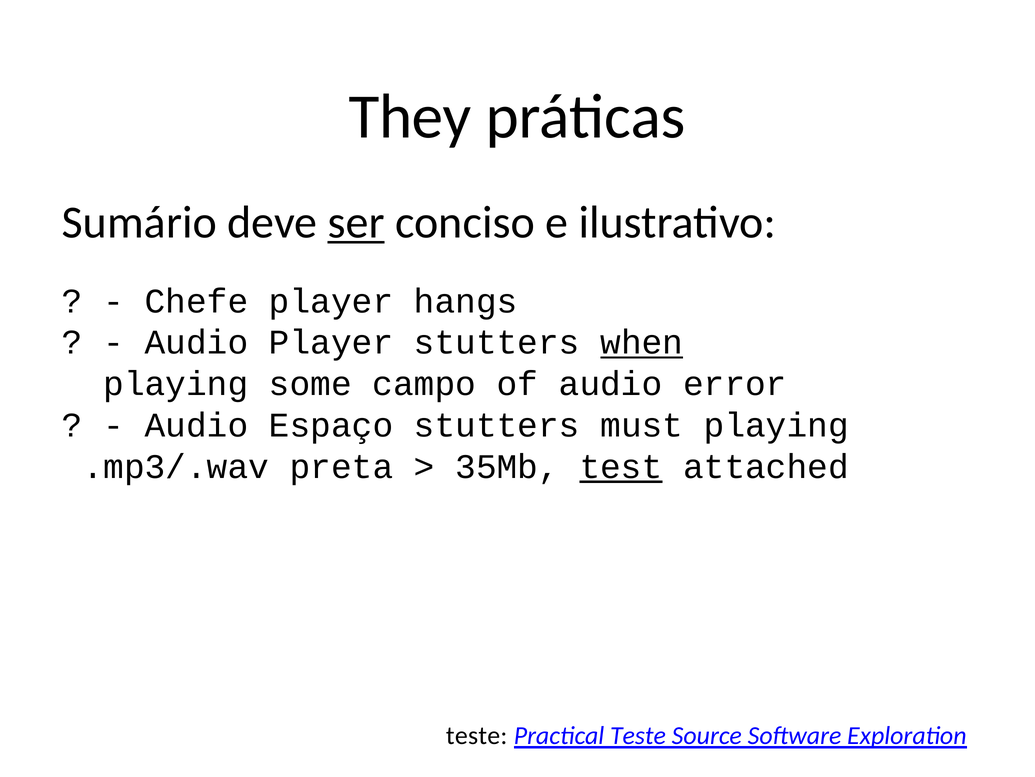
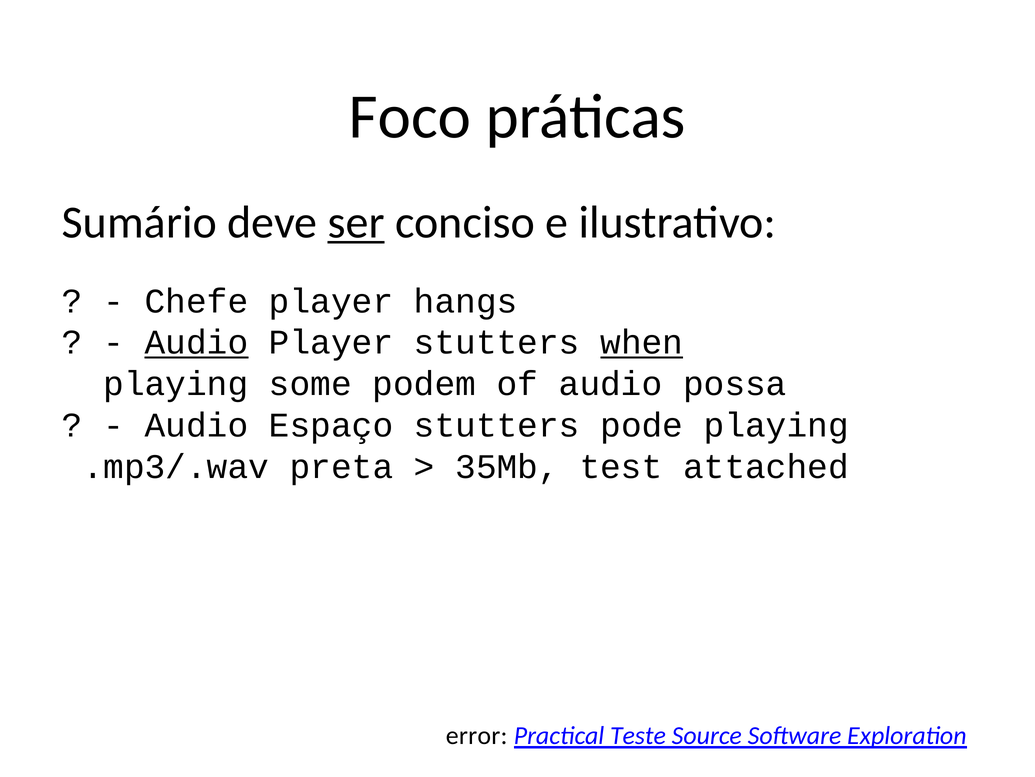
They: They -> Foco
Audio at (196, 342) underline: none -> present
campo: campo -> podem
error: error -> possa
must: must -> pode
test underline: present -> none
teste at (477, 735): teste -> error
